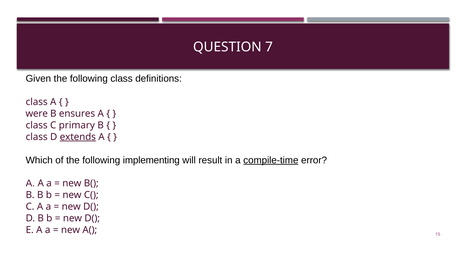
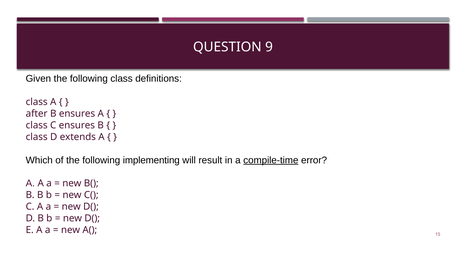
7: 7 -> 9
were: were -> after
C primary: primary -> ensures
extends underline: present -> none
